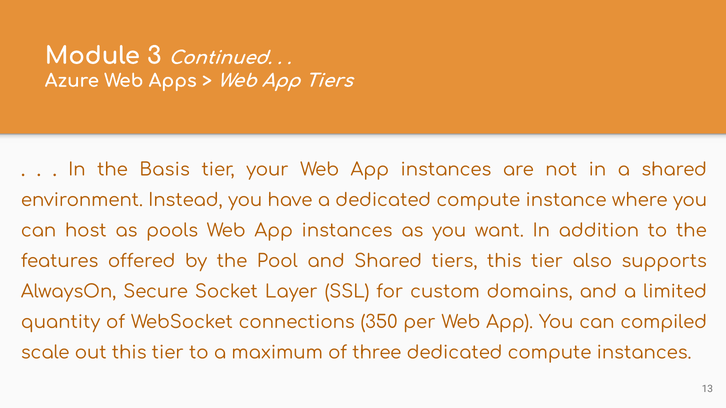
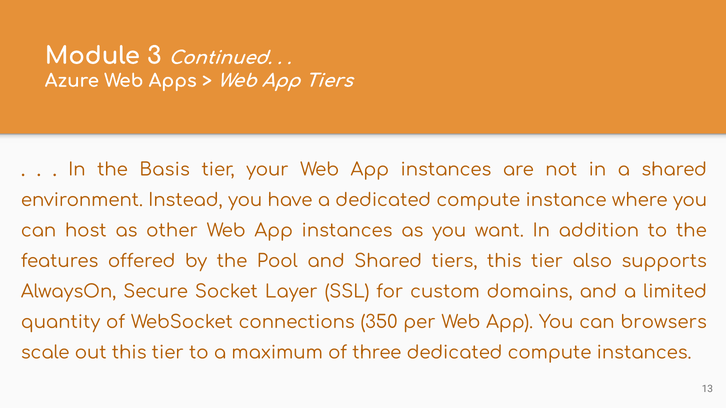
pools: pools -> other
compiled: compiled -> browsers
